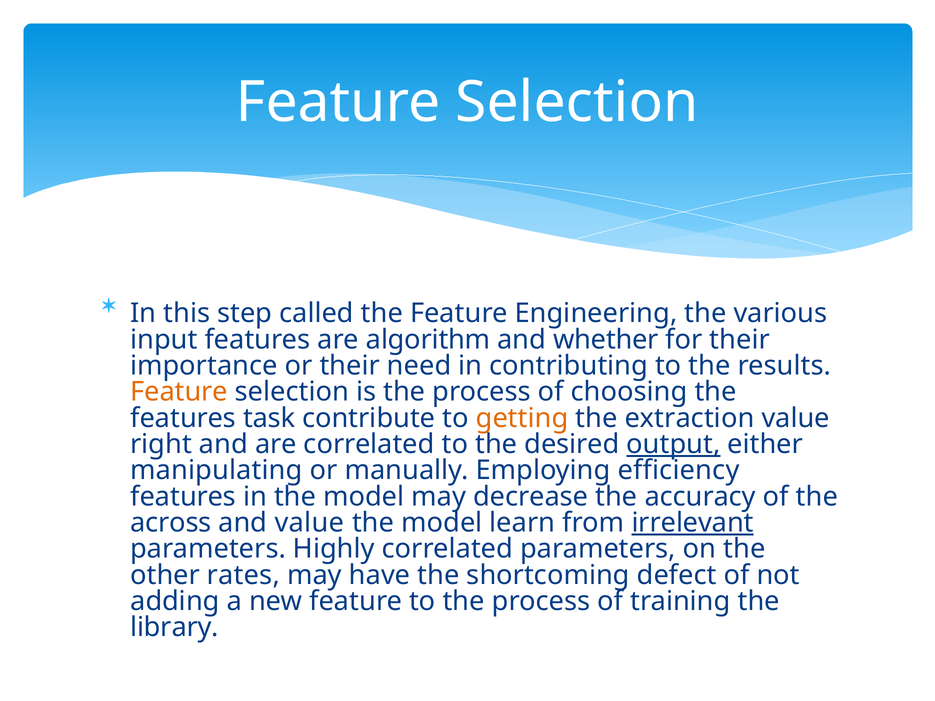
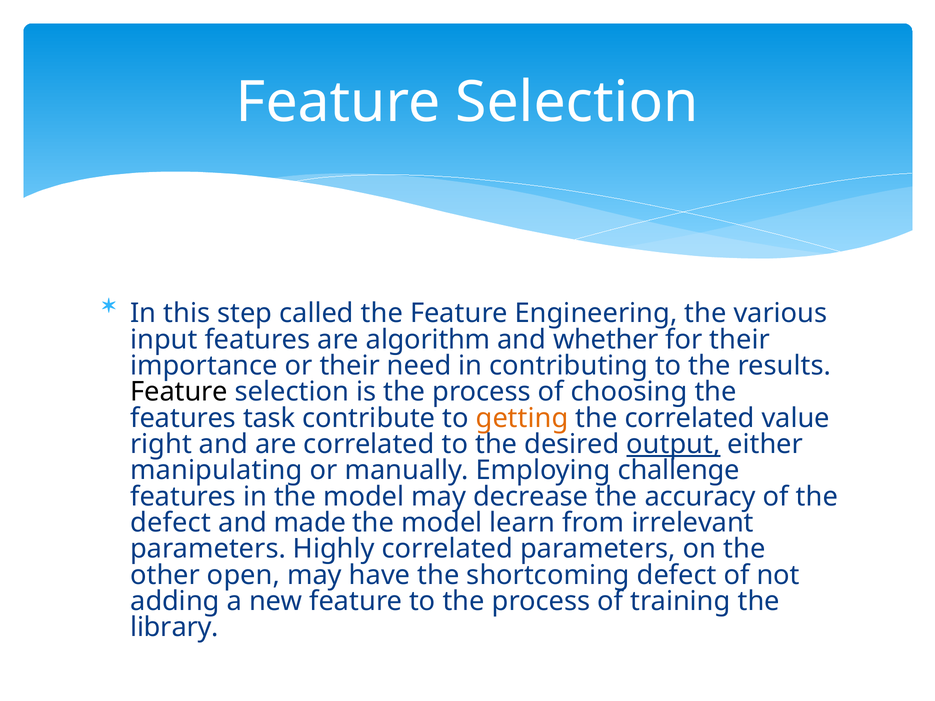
Feature at (179, 392) colour: orange -> black
the extraction: extraction -> correlated
efficiency: efficiency -> challenge
across at (171, 523): across -> defect
and value: value -> made
irrelevant underline: present -> none
rates: rates -> open
